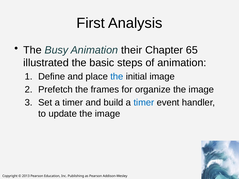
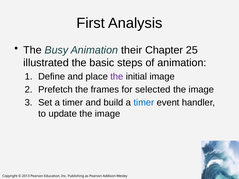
65: 65 -> 25
the at (117, 77) colour: blue -> purple
organize: organize -> selected
